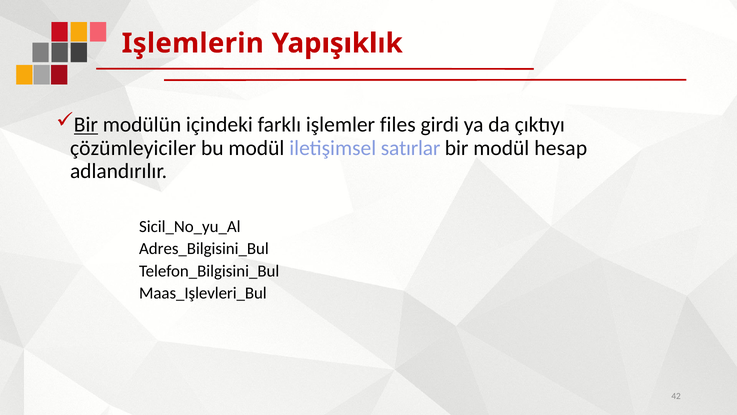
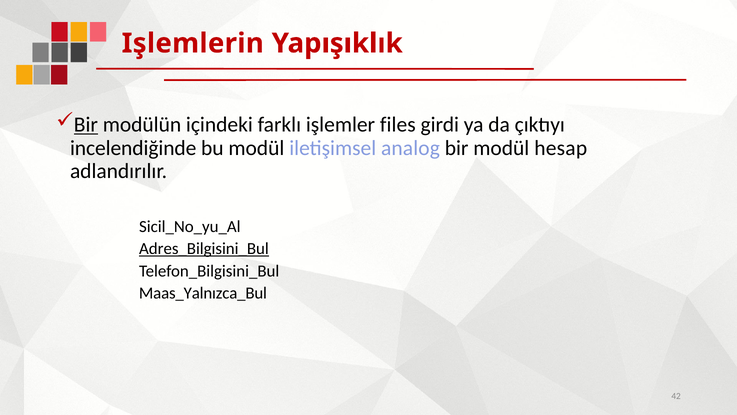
çözümleyiciler: çözümleyiciler -> incelendiğinde
satırlar: satırlar -> analog
Adres_Bilgisini_Bul underline: none -> present
Maas_Işlevleri_Bul: Maas_Işlevleri_Bul -> Maas_Yalnızca_Bul
